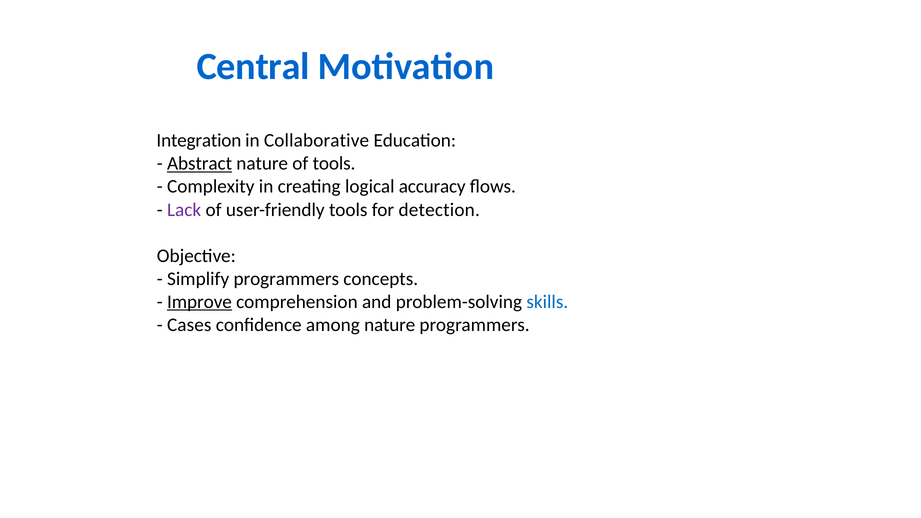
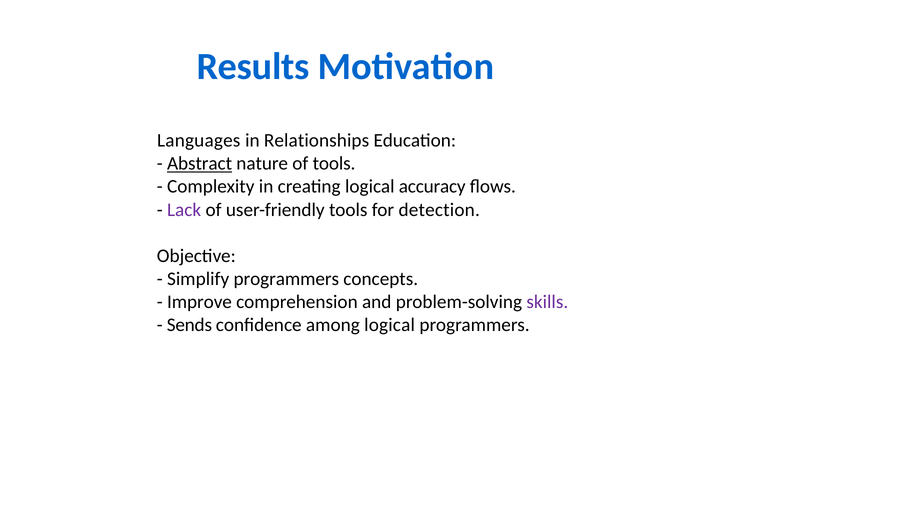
Central: Central -> Results
Integration: Integration -> Languages
Collaborative: Collaborative -> Relationships
Improve underline: present -> none
skills colour: blue -> purple
Cases: Cases -> Sends
among nature: nature -> logical
